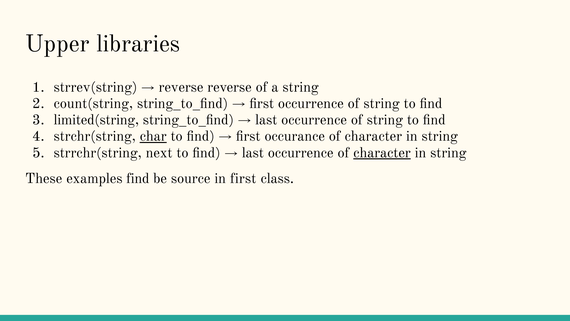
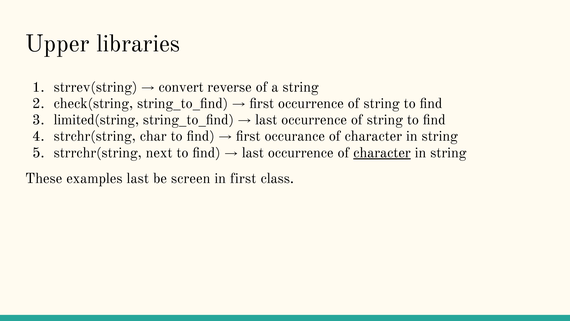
reverse at (181, 87): reverse -> convert
count(string: count(string -> check(string
char underline: present -> none
examples find: find -> last
source: source -> screen
